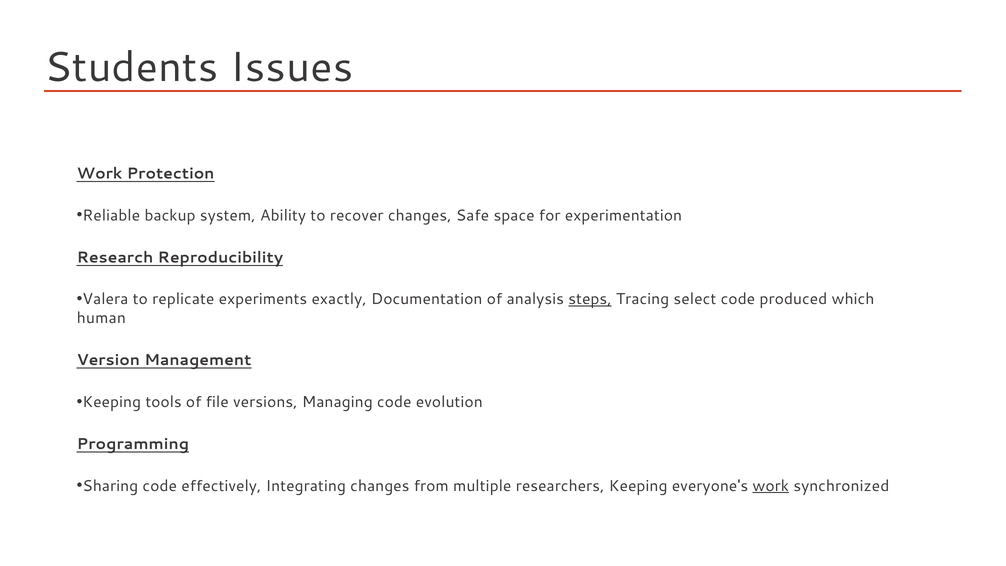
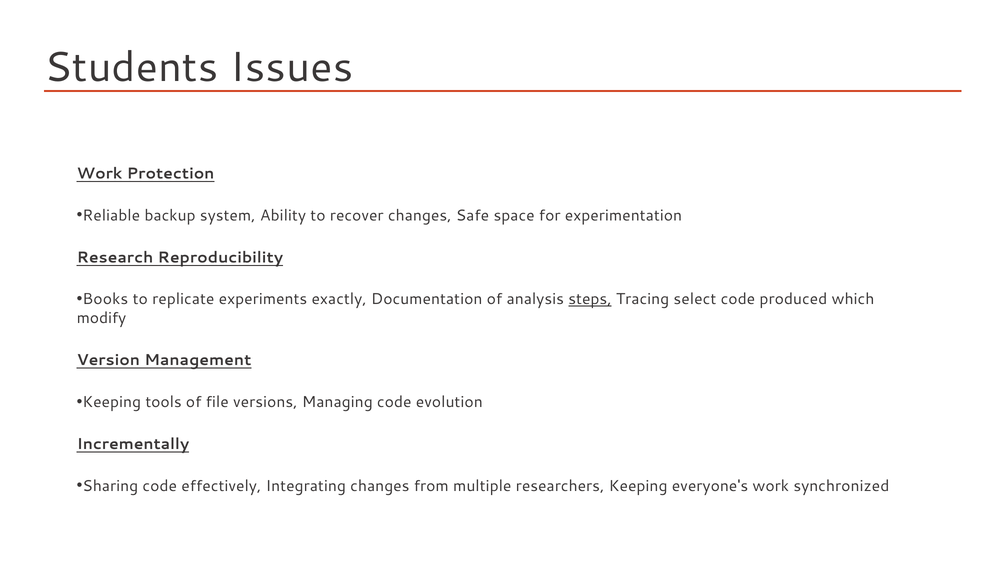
Valera: Valera -> Books
human: human -> modify
Programming: Programming -> Incrementally
work at (771, 486) underline: present -> none
